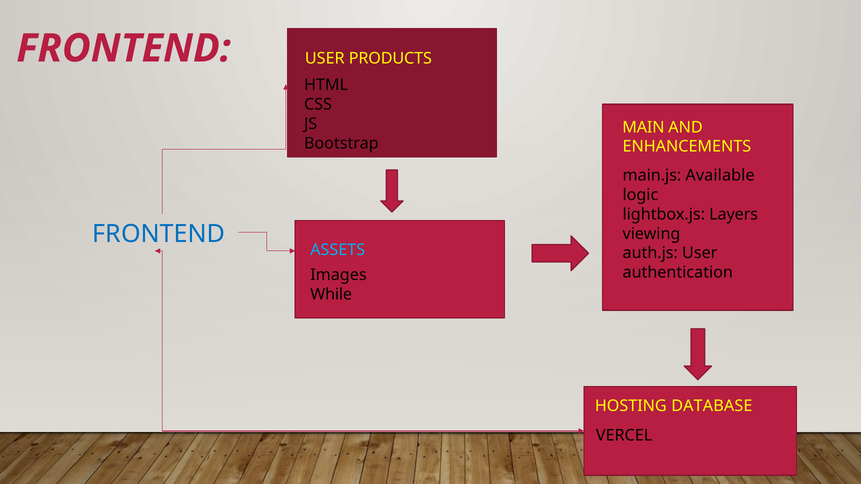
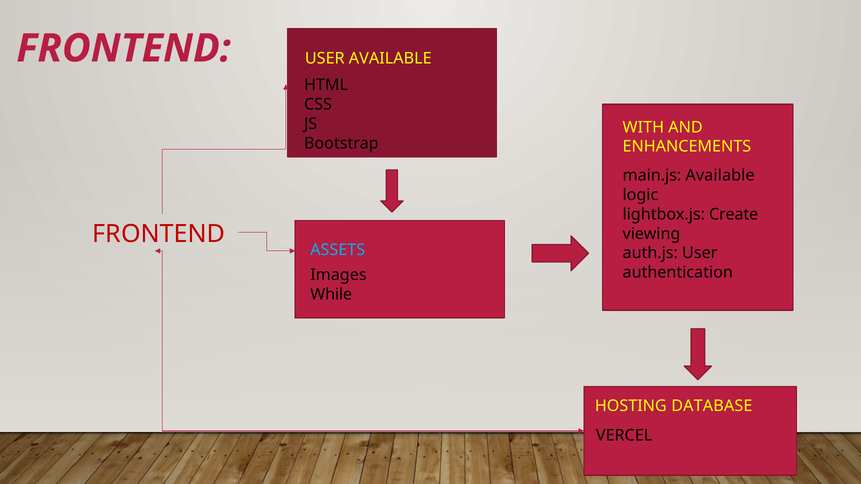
USER PRODUCTS: PRODUCTS -> AVAILABLE
MAIN: MAIN -> WITH
Layers: Layers -> Create
FRONTEND at (159, 234) colour: blue -> red
